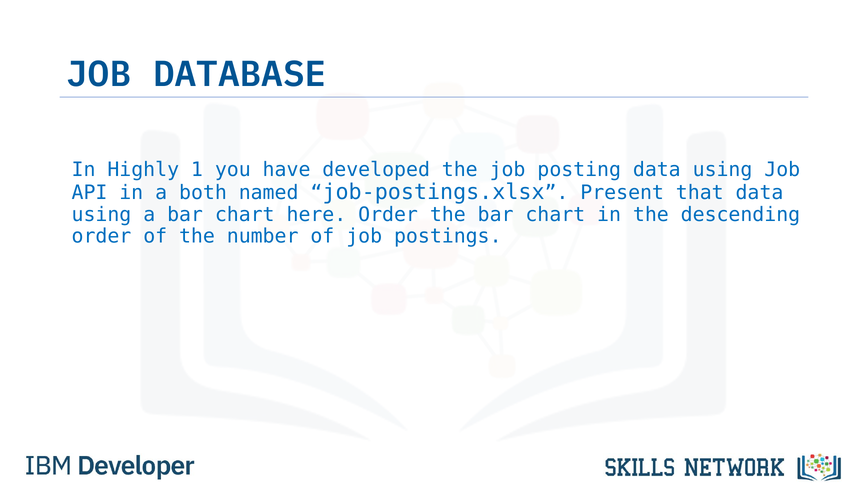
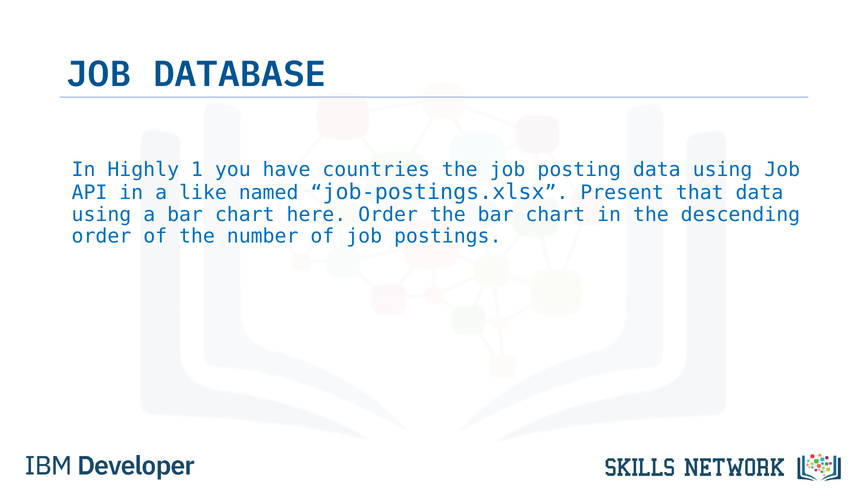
developed: developed -> countries
both: both -> like
